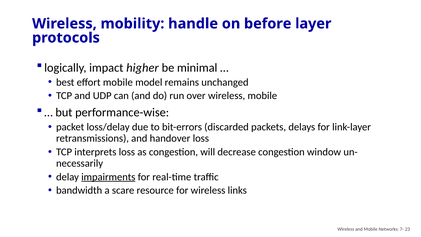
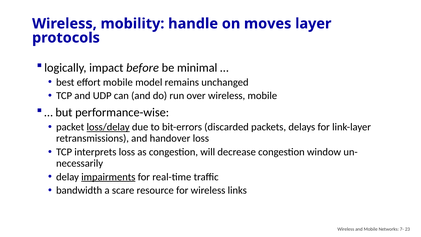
before: before -> moves
higher: higher -> before
loss/delay underline: none -> present
